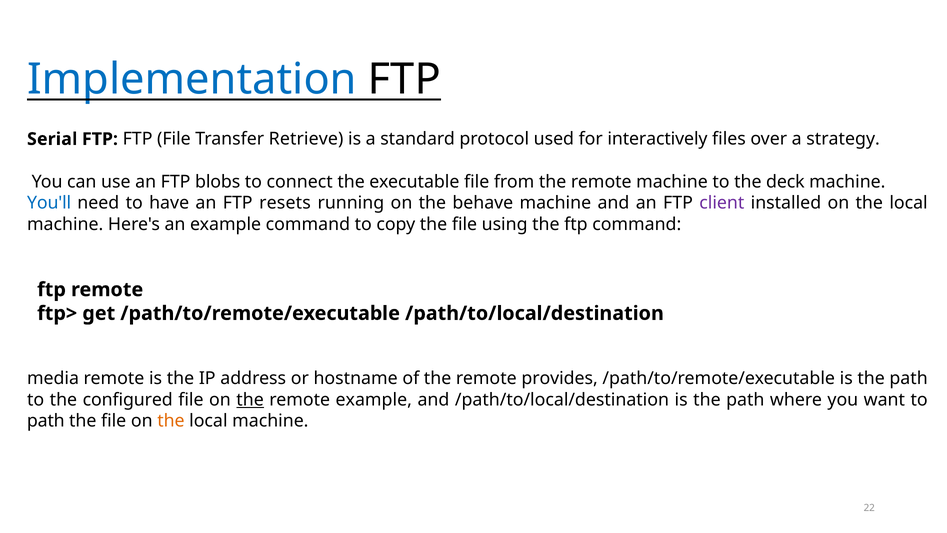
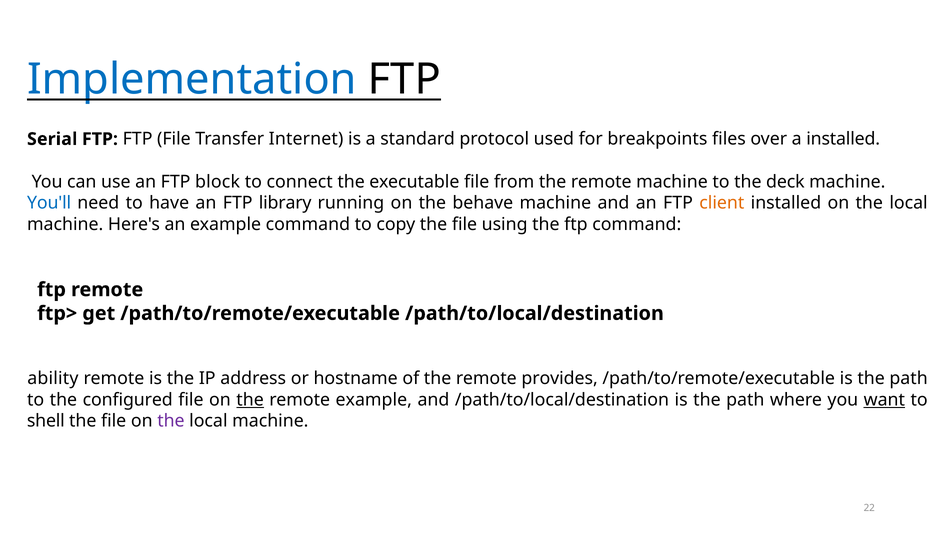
Retrieve: Retrieve -> Internet
interactively: interactively -> breakpoints
a strategy: strategy -> installed
blobs: blobs -> block
resets: resets -> library
client colour: purple -> orange
media: media -> ability
want underline: none -> present
path at (46, 421): path -> shell
the at (171, 421) colour: orange -> purple
